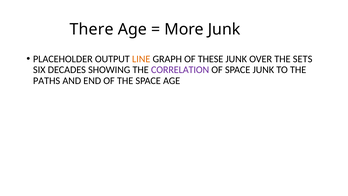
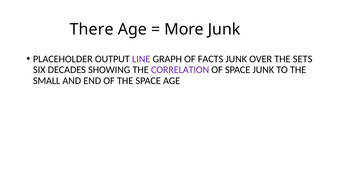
LINE colour: orange -> purple
THESE: THESE -> FACTS
PATHS: PATHS -> SMALL
